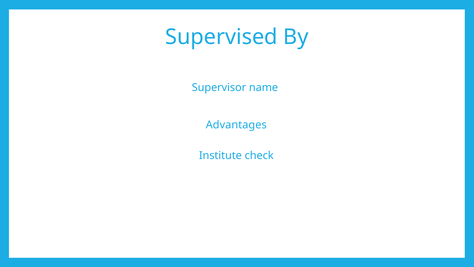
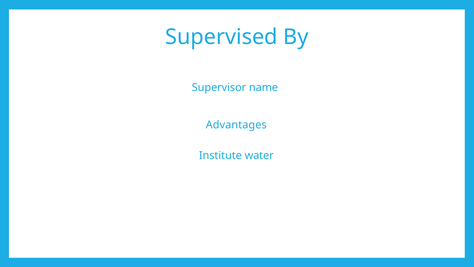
check: check -> water
